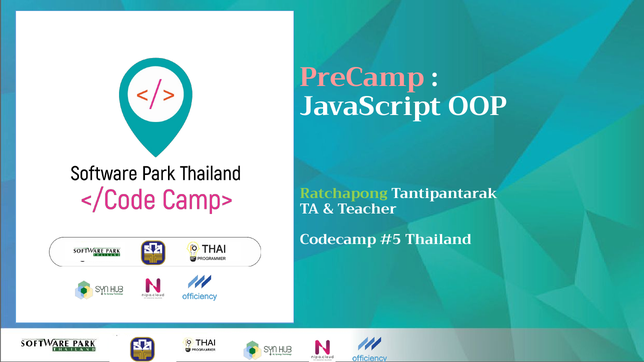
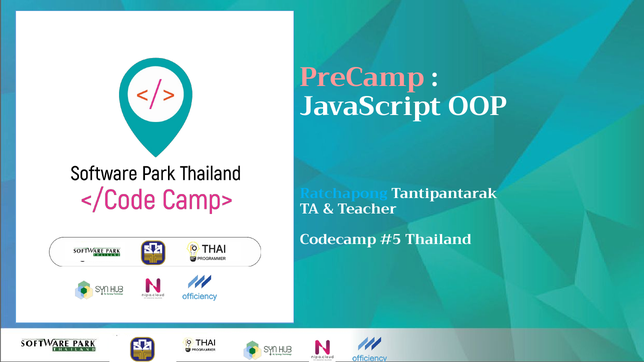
Ratchapong colour: light green -> light blue
